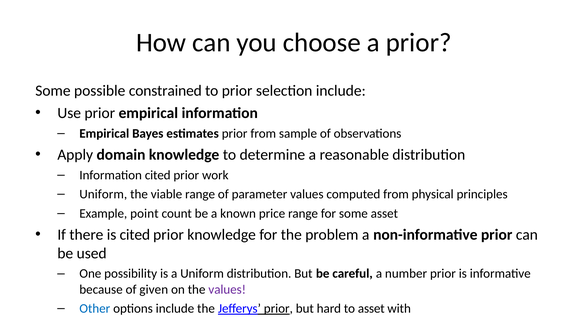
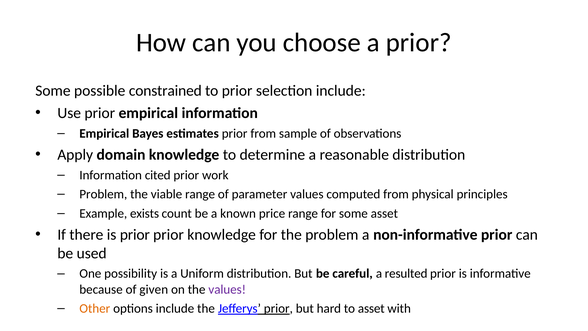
Uniform at (103, 194): Uniform -> Problem
point: point -> exists
is cited: cited -> prior
number: number -> resulted
Other colour: blue -> orange
